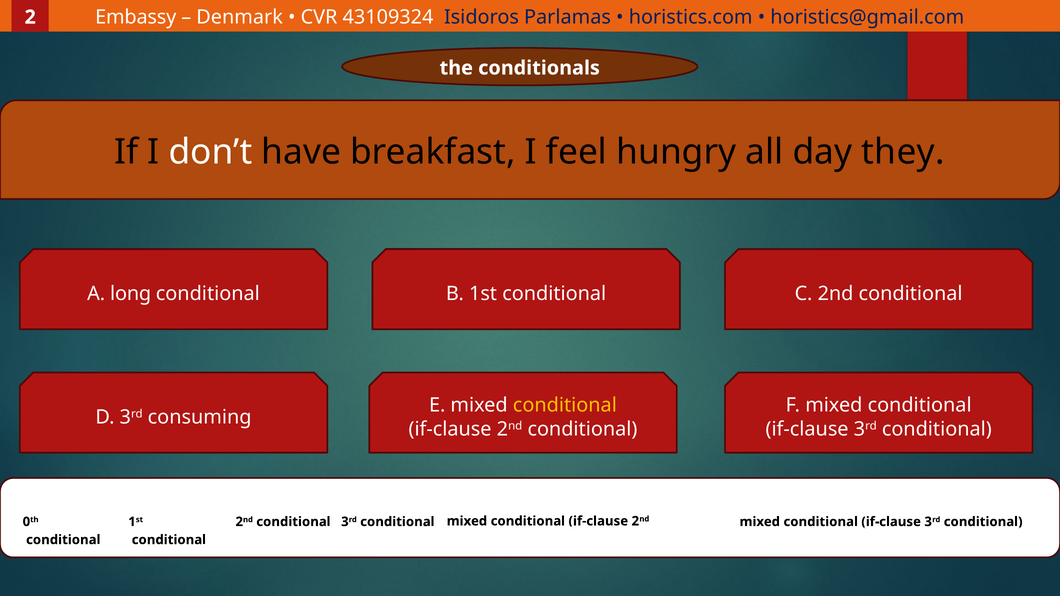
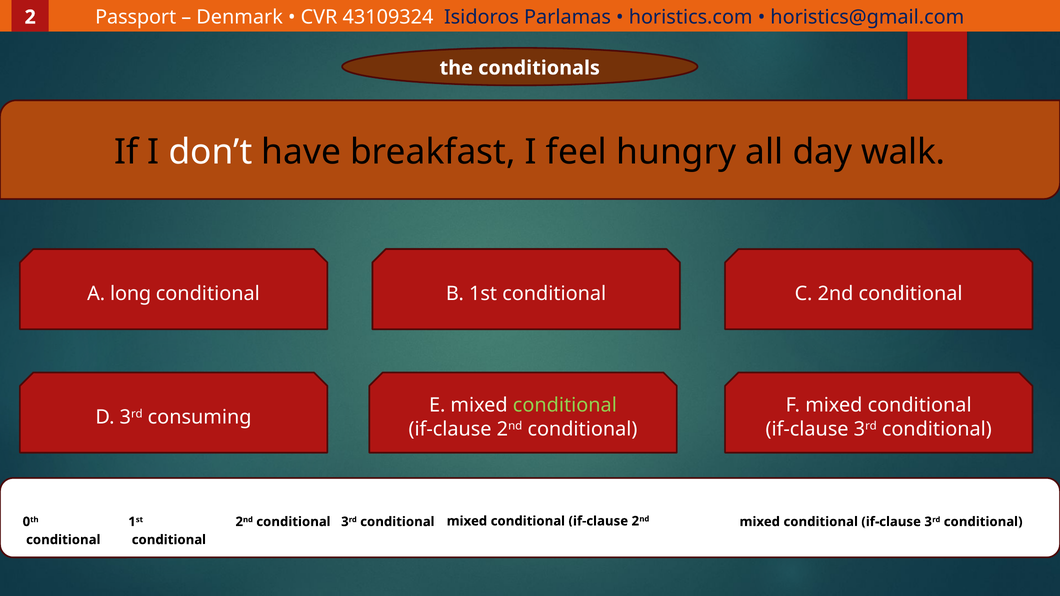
Embassy: Embassy -> Passport
they: they -> walk
conditional at (565, 406) colour: yellow -> light green
